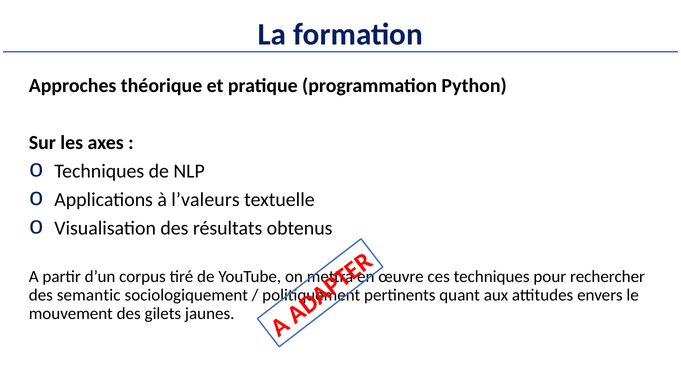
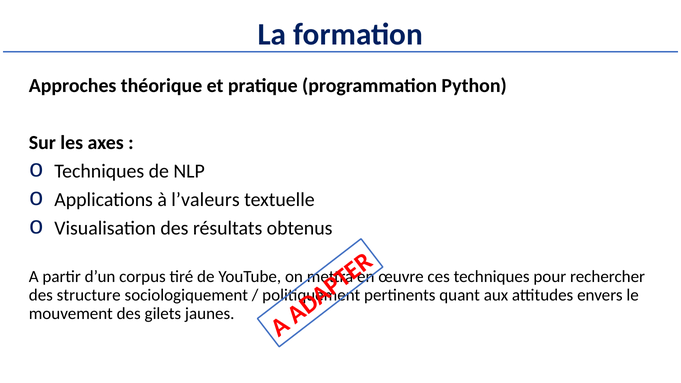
semantic: semantic -> structure
